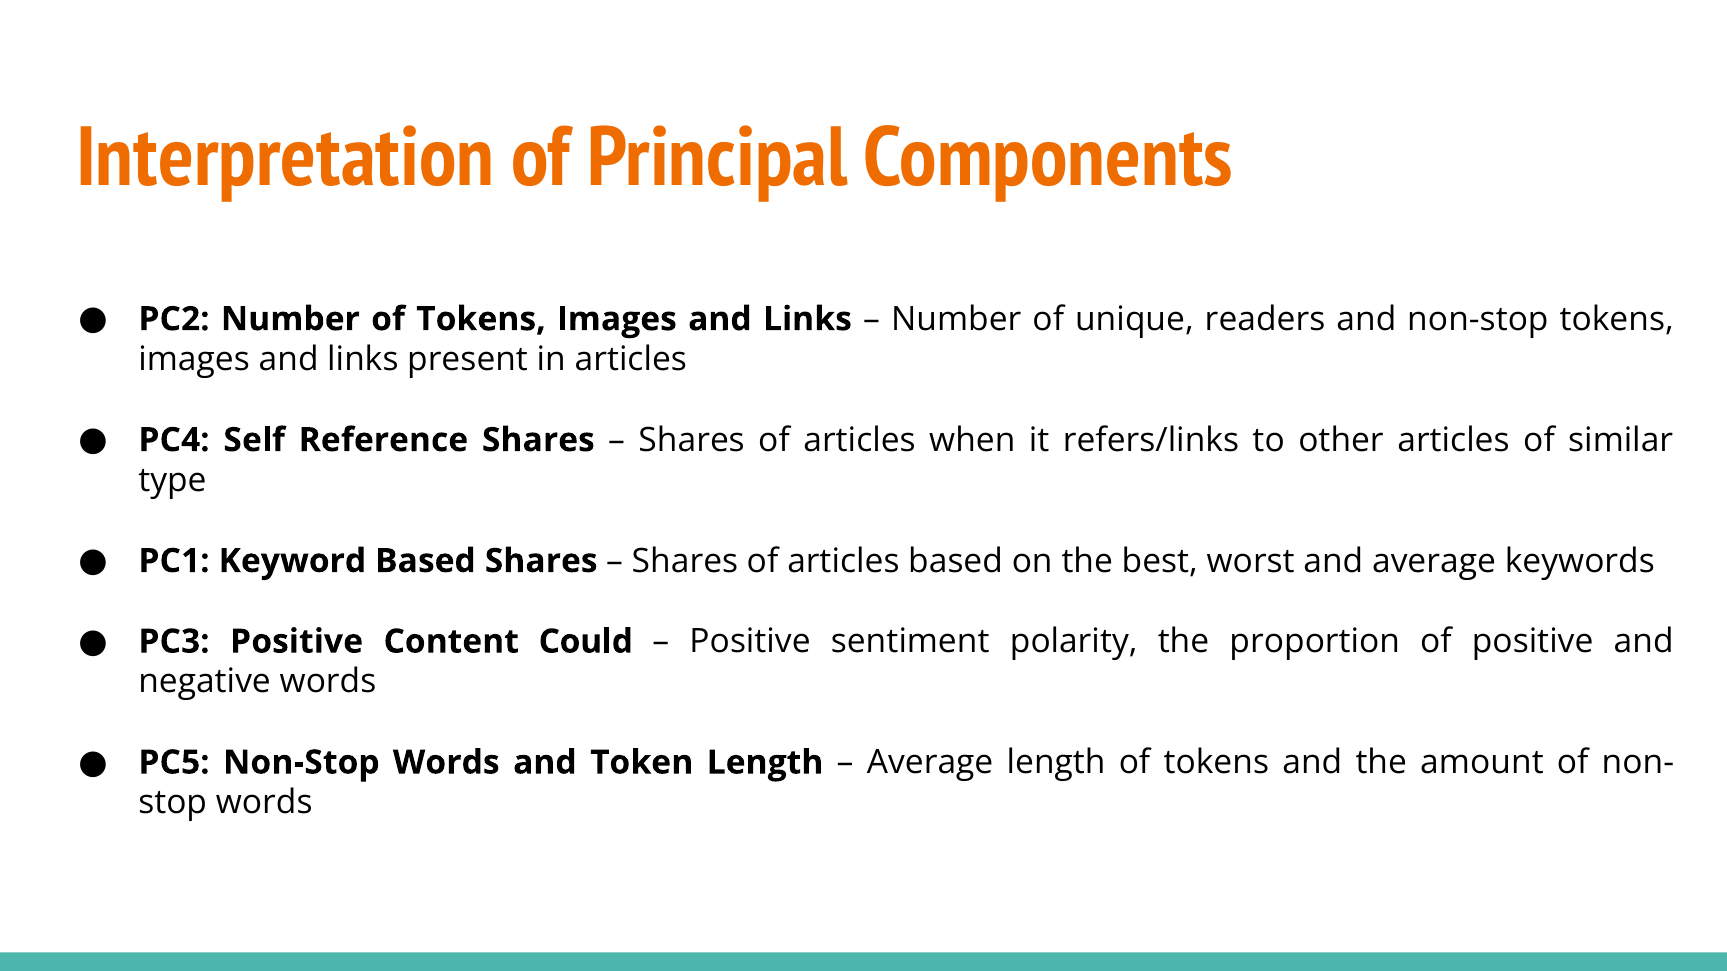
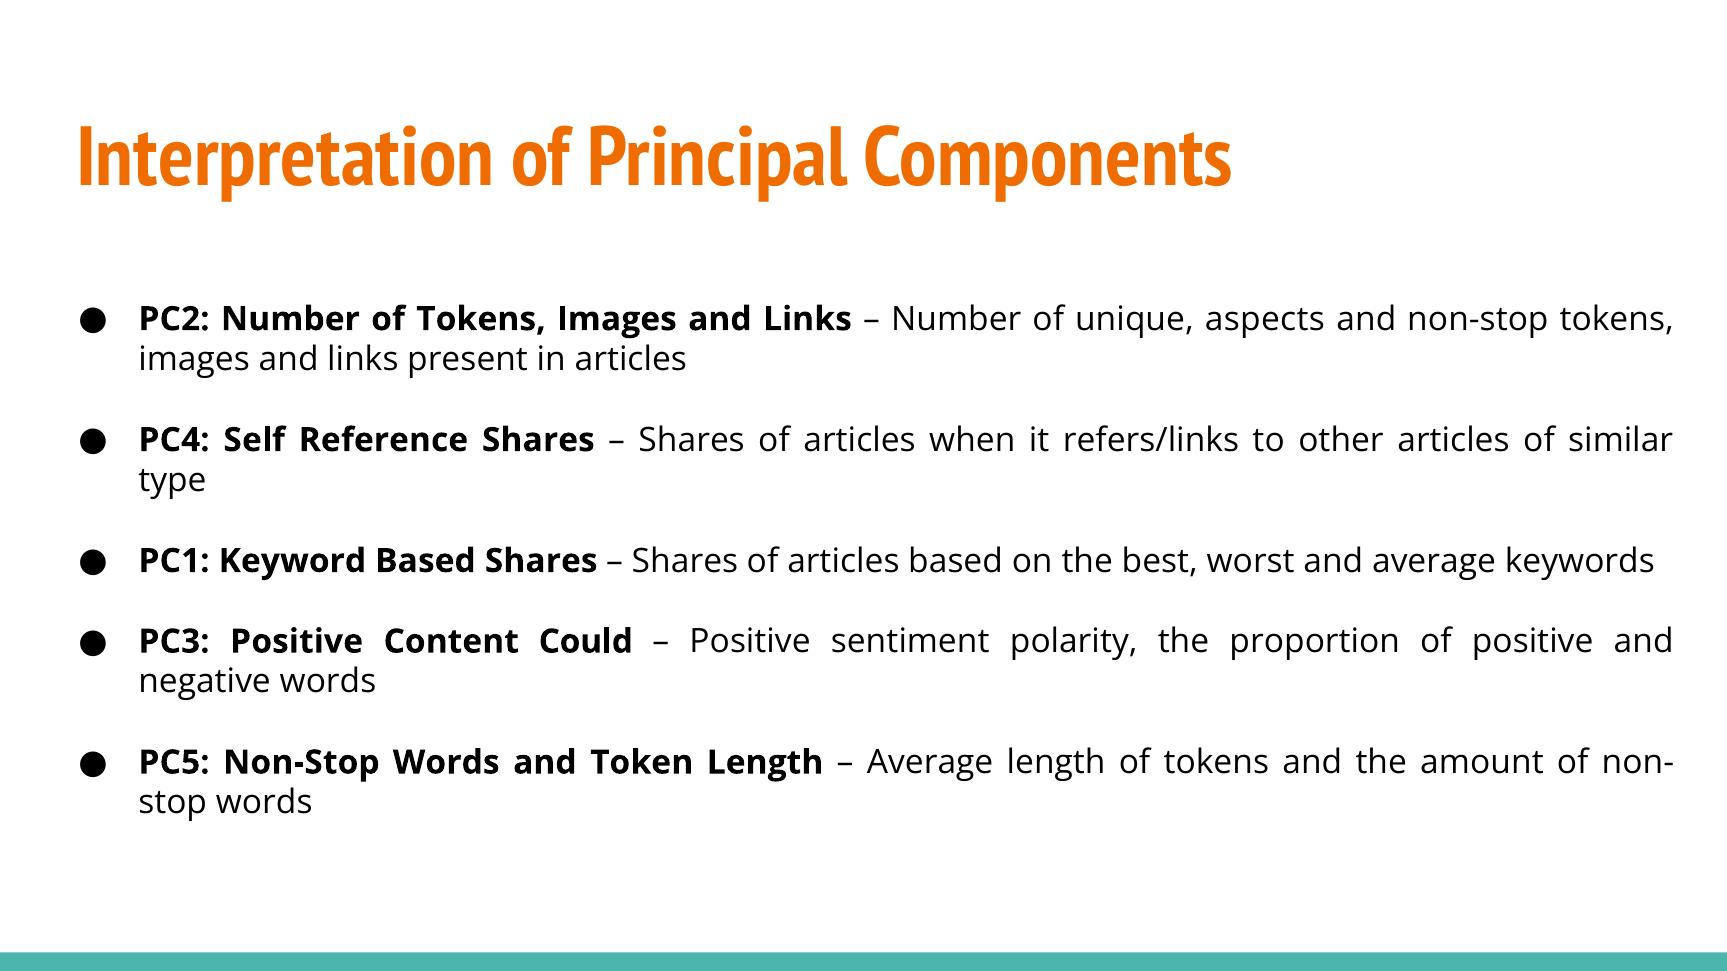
readers: readers -> aspects
